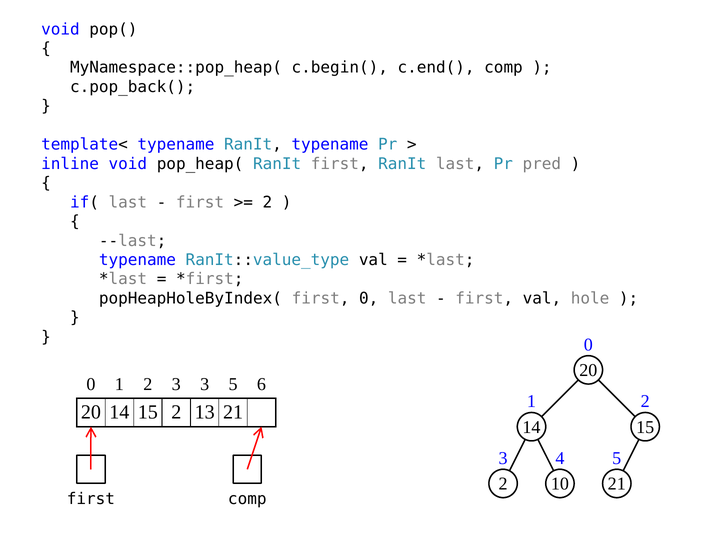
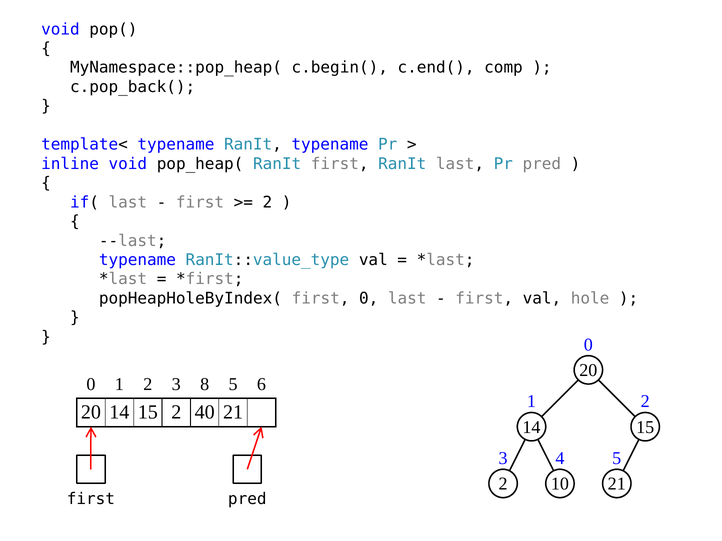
3 3: 3 -> 8
13: 13 -> 40
comp at (247, 499): comp -> pred
